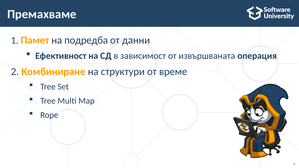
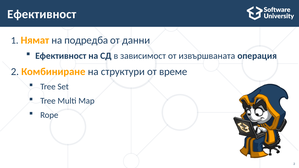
Премахваме at (42, 14): Премахваме -> Ефективност
Памет: Памет -> Нямат
